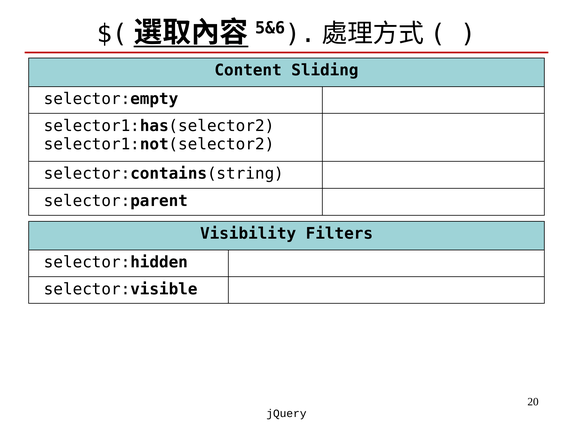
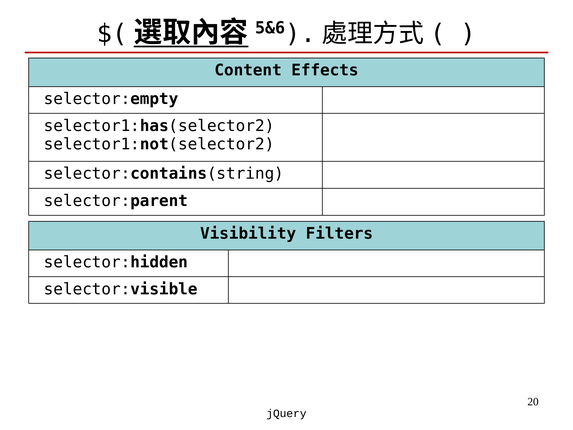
Sliding: Sliding -> Effects
